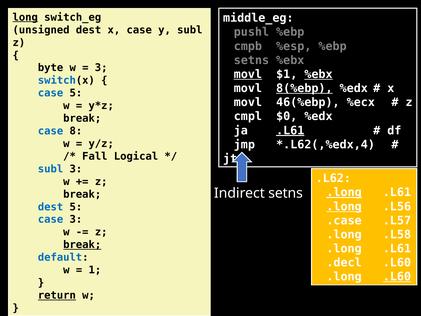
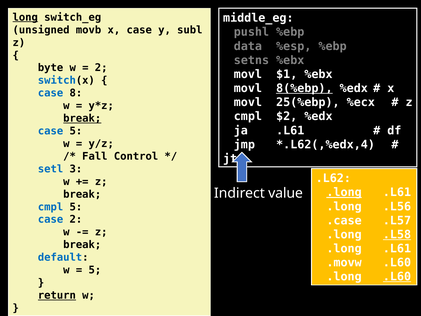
unsigned dest: dest -> movb
cmpb: cmpb -> data
3 at (101, 68): 3 -> 2
movl at (248, 74) underline: present -> none
%ebx at (318, 74) underline: present -> none
case 5: 5 -> 8
46(%ebp: 46(%ebp -> 25(%ebp
$0: $0 -> $2
break at (82, 118) underline: none -> present
.L61 at (290, 130) underline: present -> none
case 8: 8 -> 5
Logical: Logical -> Control
subl at (51, 169): subl -> setl
Indirect setns: setns -> value
.long at (344, 206) underline: present -> none
dest at (51, 207): dest -> cmpl
case 3: 3 -> 2
.L58 underline: none -> present
break at (82, 245) underline: present -> none
.decl: .decl -> .movw
1 at (95, 270): 1 -> 5
